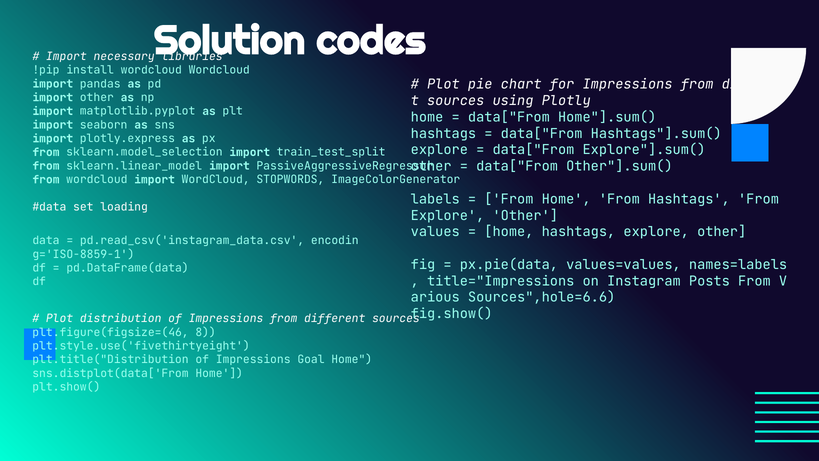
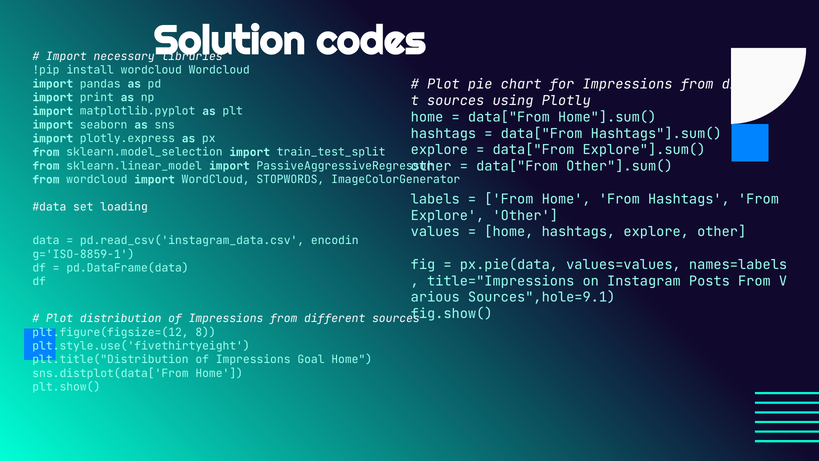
import other: other -> print
Sources",hole=6.6: Sources",hole=6.6 -> Sources",hole=9.1
plt.figure(figsize=(46: plt.figure(figsize=(46 -> plt.figure(figsize=(12
